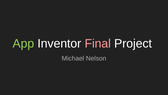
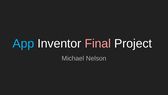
App colour: light green -> light blue
